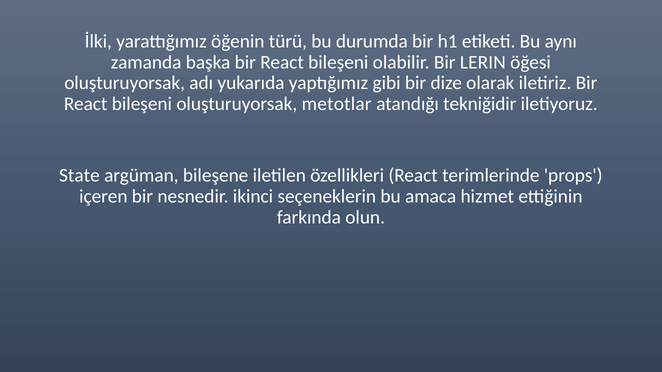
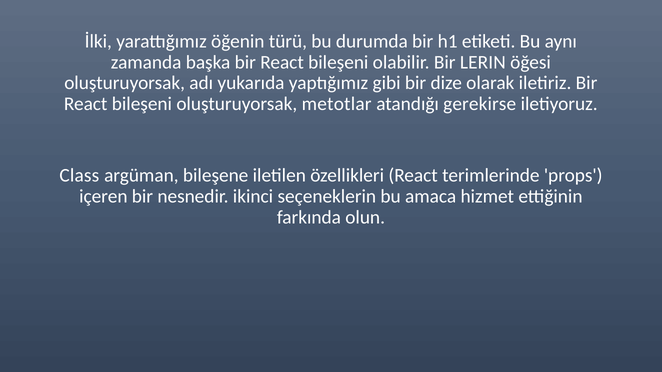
tekniğidir: tekniğidir -> gerekirse
State: State -> Class
